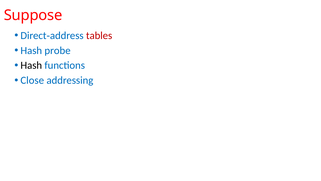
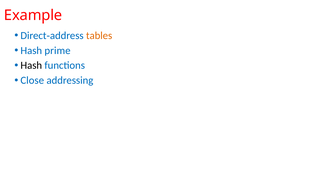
Suppose: Suppose -> Example
tables colour: red -> orange
probe: probe -> prime
